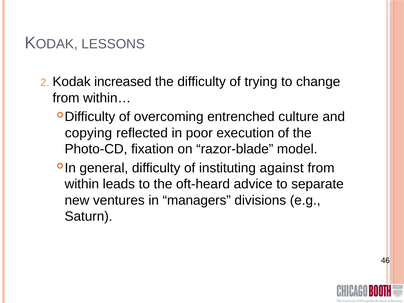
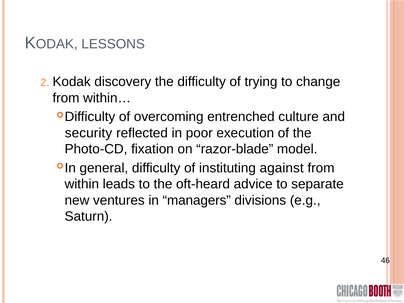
increased: increased -> discovery
copying: copying -> security
